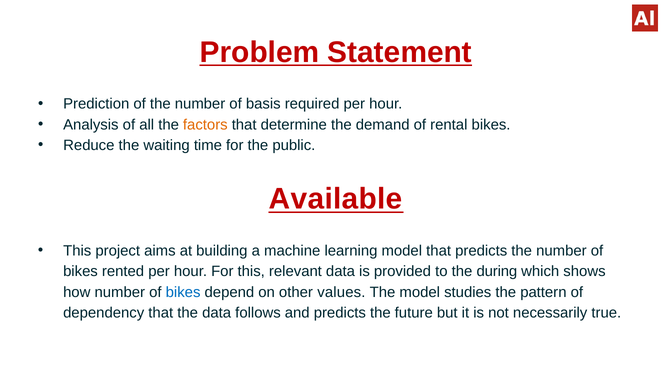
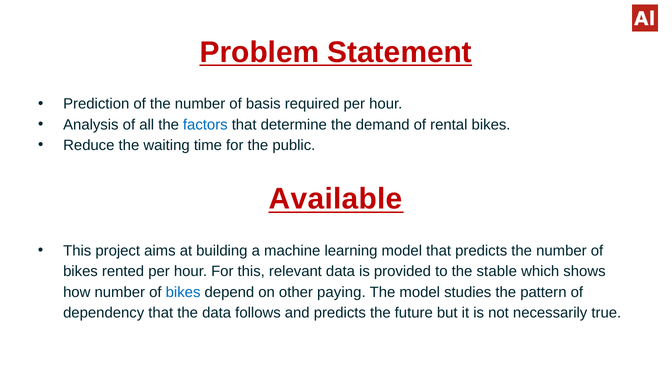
factors colour: orange -> blue
during: during -> stable
values: values -> paying
